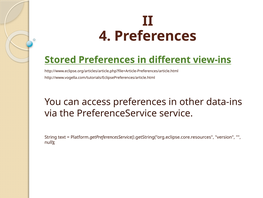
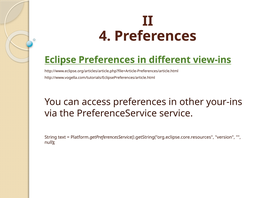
Stored: Stored -> Eclipse
data-ins: data-ins -> your-ins
